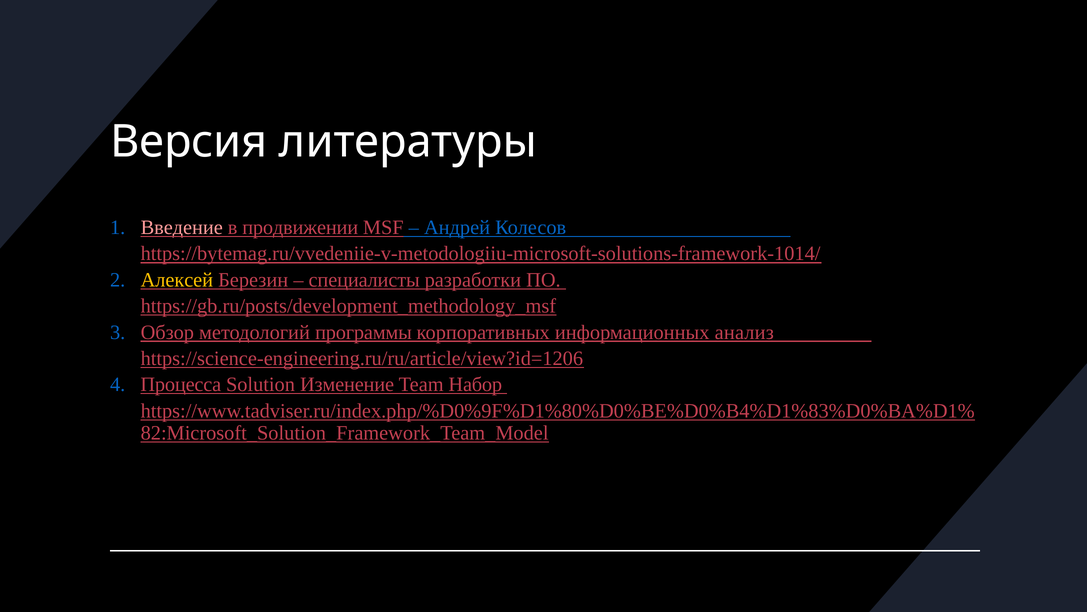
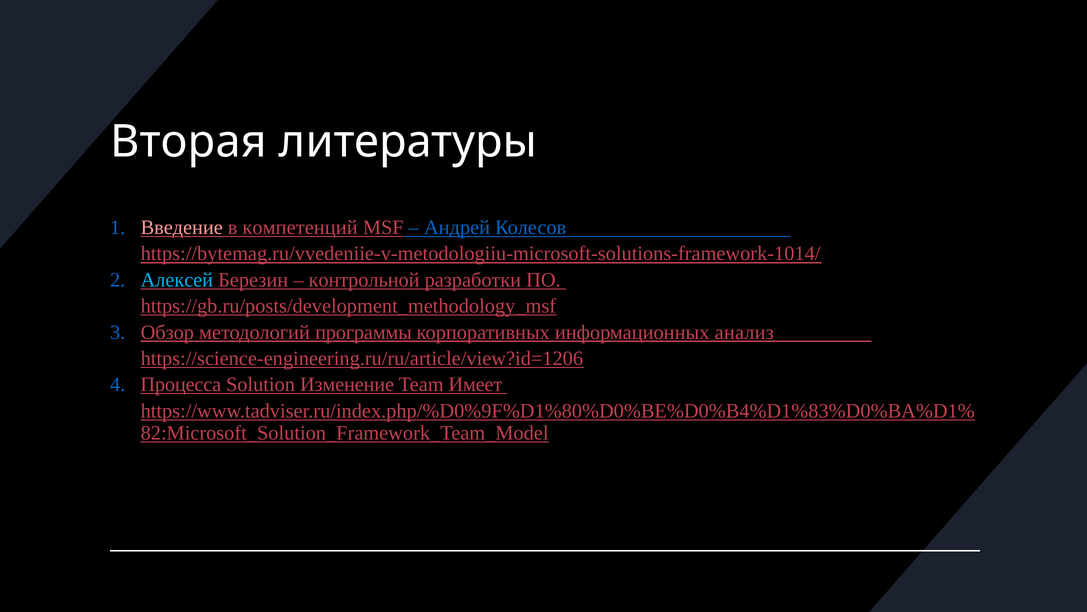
Версия: Версия -> Вторая
продвижении: продвижении -> компетенций
Алексей colour: yellow -> light blue
специалисты: специалисты -> контрольной
Набор: Набор -> Имеет
